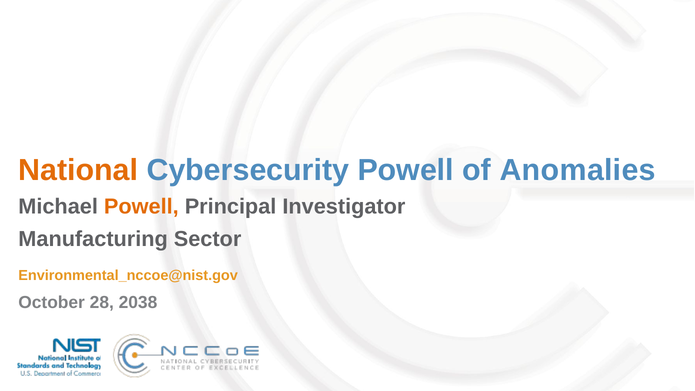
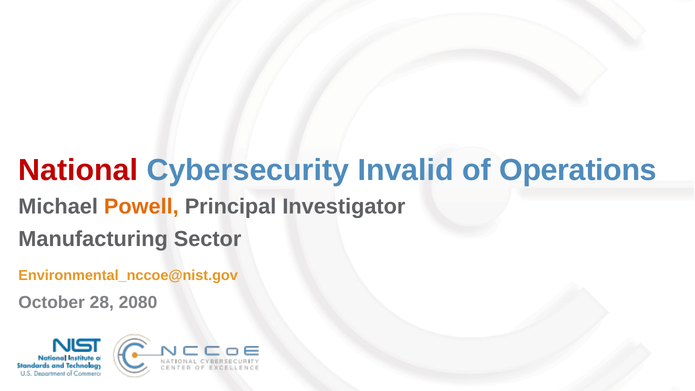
National colour: orange -> red
Cybersecurity Powell: Powell -> Invalid
Anomalies: Anomalies -> Operations
2038: 2038 -> 2080
